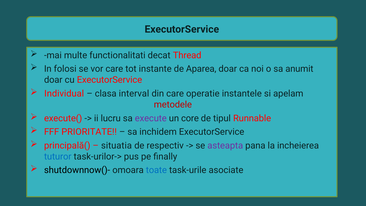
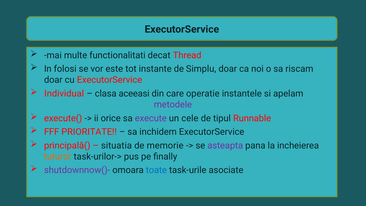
vor care: care -> este
Aparea: Aparea -> Simplu
anumit: anumit -> riscam
interval: interval -> aceeasi
metodele colour: red -> purple
lucru: lucru -> orice
core: core -> cele
respectiv: respectiv -> memorie
tuturor colour: blue -> orange
shutdownnow()- colour: black -> purple
